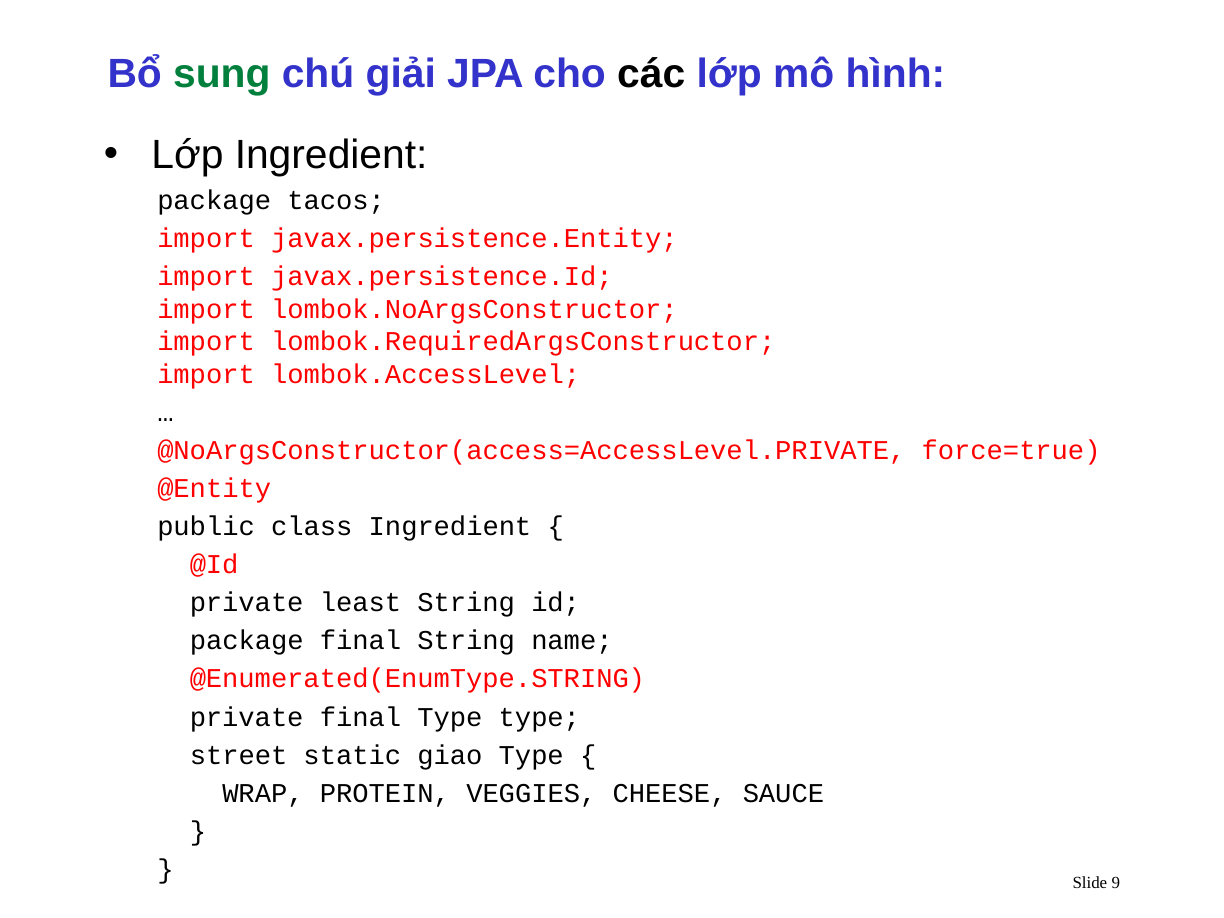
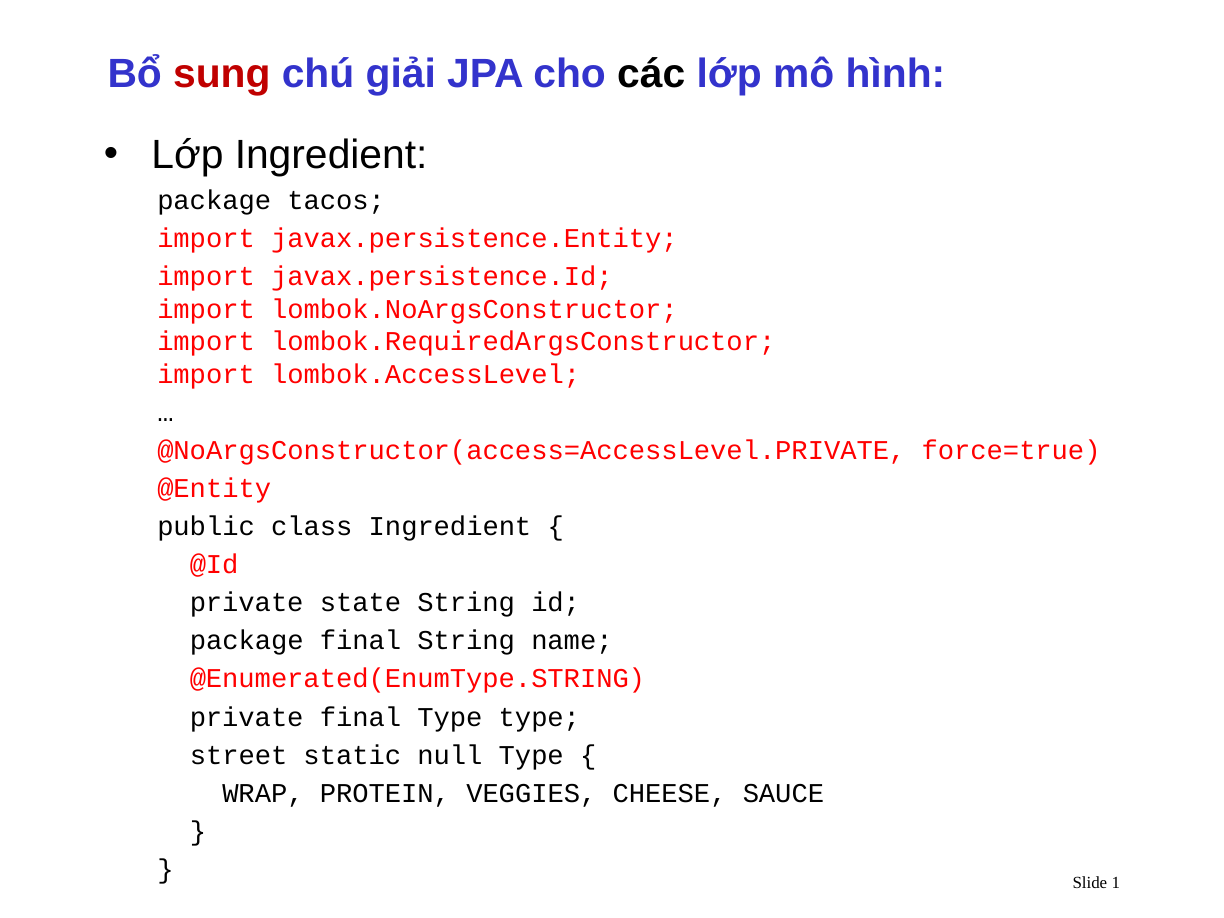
sung colour: green -> red
least: least -> state
giao: giao -> null
9: 9 -> 1
